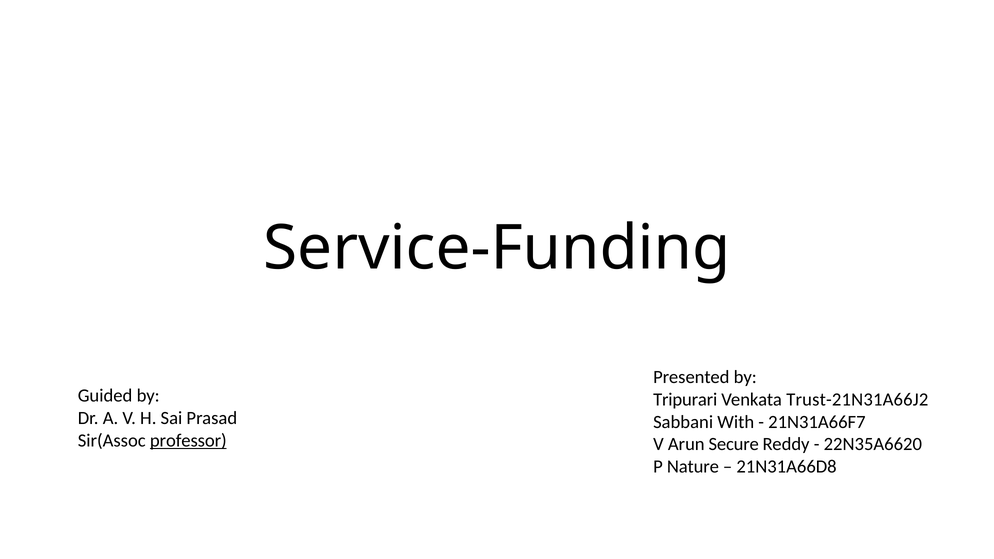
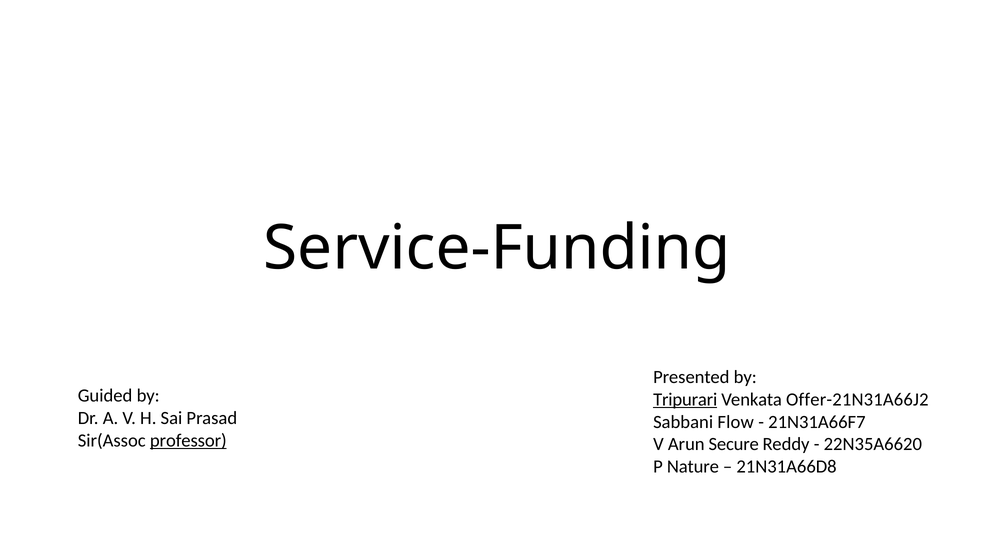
Tripurari underline: none -> present
Trust-21N31A66J2: Trust-21N31A66J2 -> Offer-21N31A66J2
With: With -> Flow
